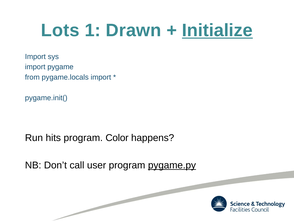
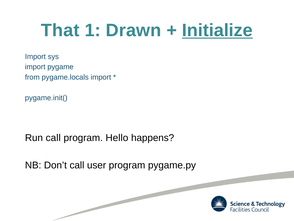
Lots: Lots -> That
Run hits: hits -> call
Color: Color -> Hello
pygame.py underline: present -> none
